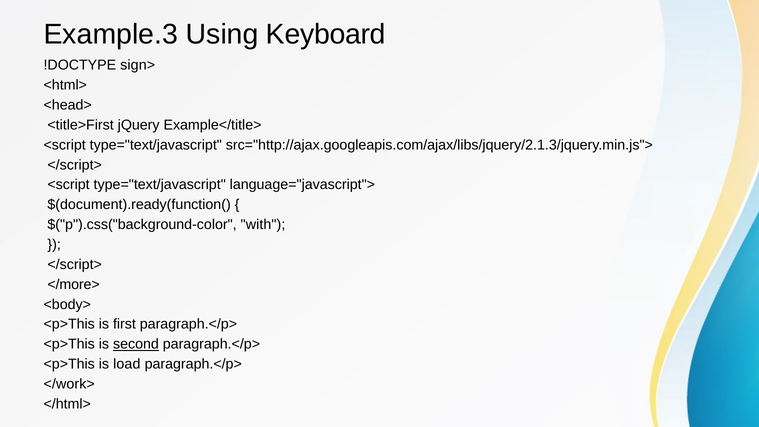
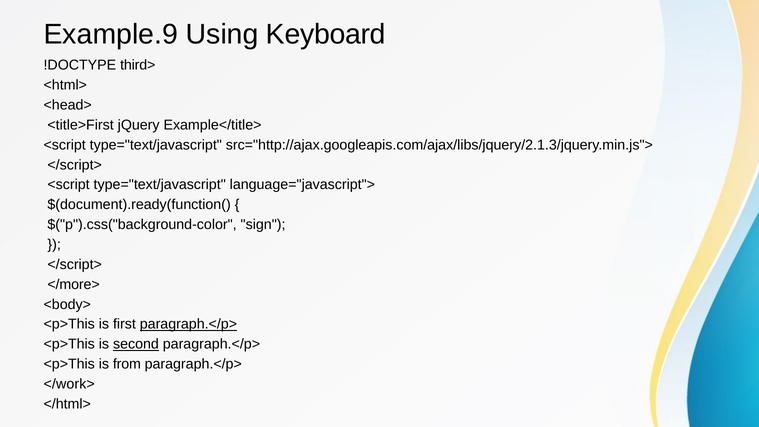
Example.3: Example.3 -> Example.9
sign>: sign> -> third>
with: with -> sign
paragraph.</p> at (188, 324) underline: none -> present
load: load -> from
